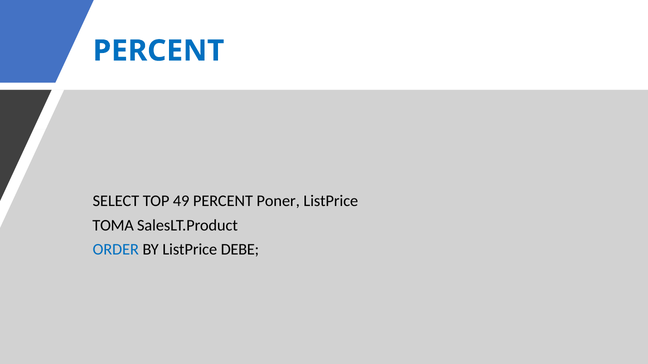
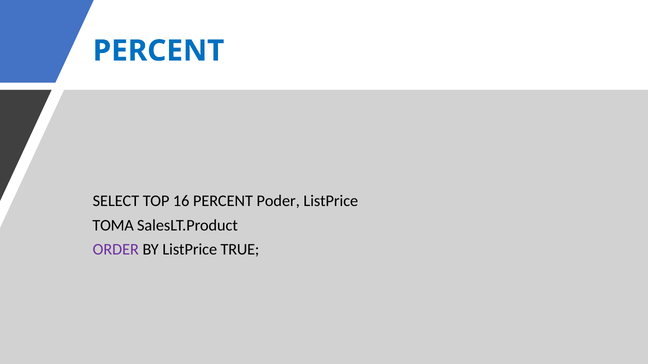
49: 49 -> 16
Poner: Poner -> Poder
ORDER colour: blue -> purple
DEBE: DEBE -> TRUE
